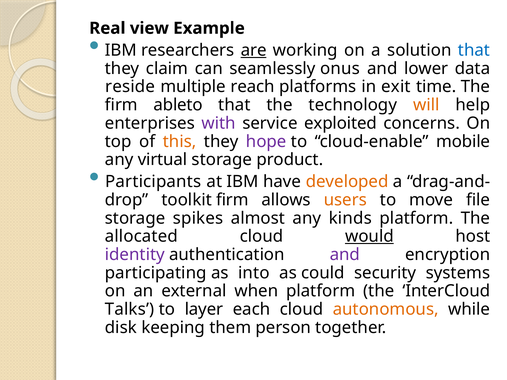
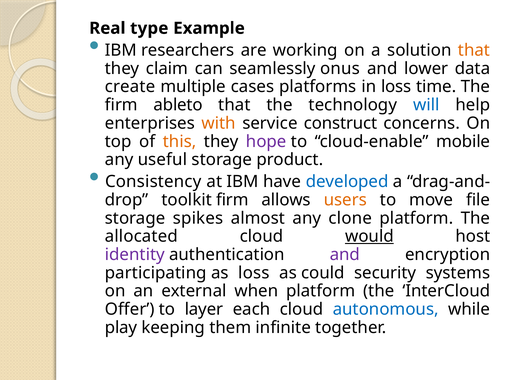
view: view -> type
are underline: present -> none
that at (474, 50) colour: blue -> orange
reside: reside -> create
reach: reach -> cases
in exit: exit -> loss
will colour: orange -> blue
with colour: purple -> orange
exploited: exploited -> construct
virtual: virtual -> useful
Participants: Participants -> Consistency
developed colour: orange -> blue
kinds: kinds -> clone
as into: into -> loss
Talks: Talks -> Offer
autonomous colour: orange -> blue
disk: disk -> play
person: person -> infinite
